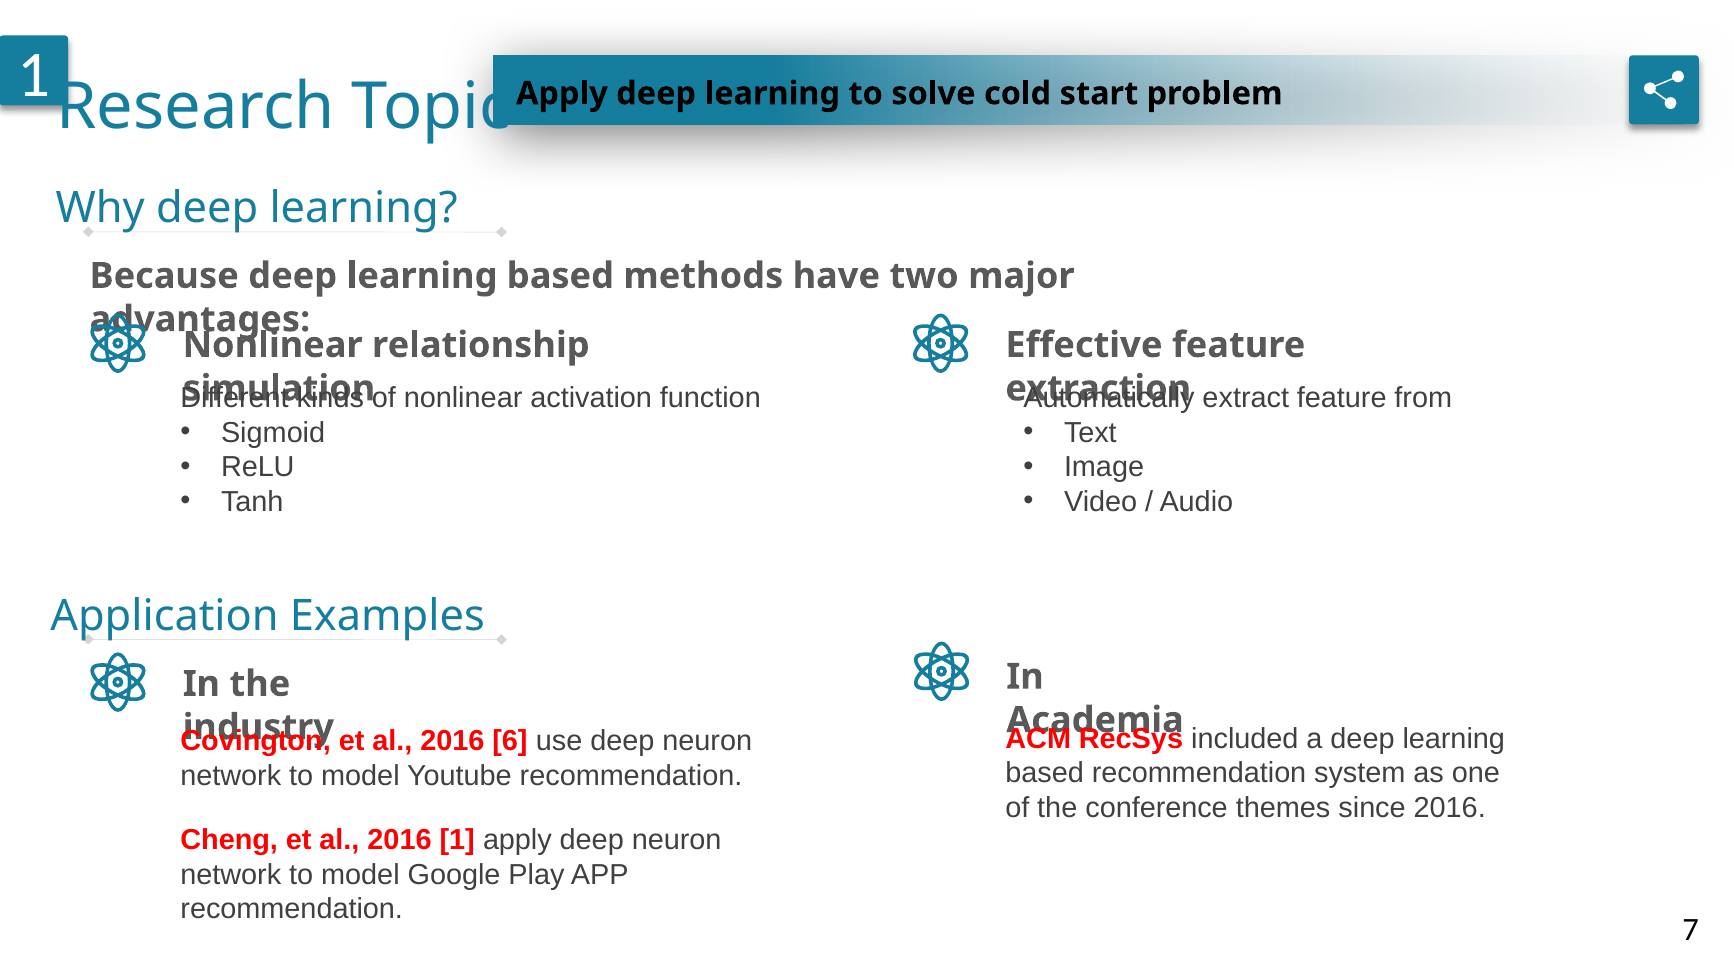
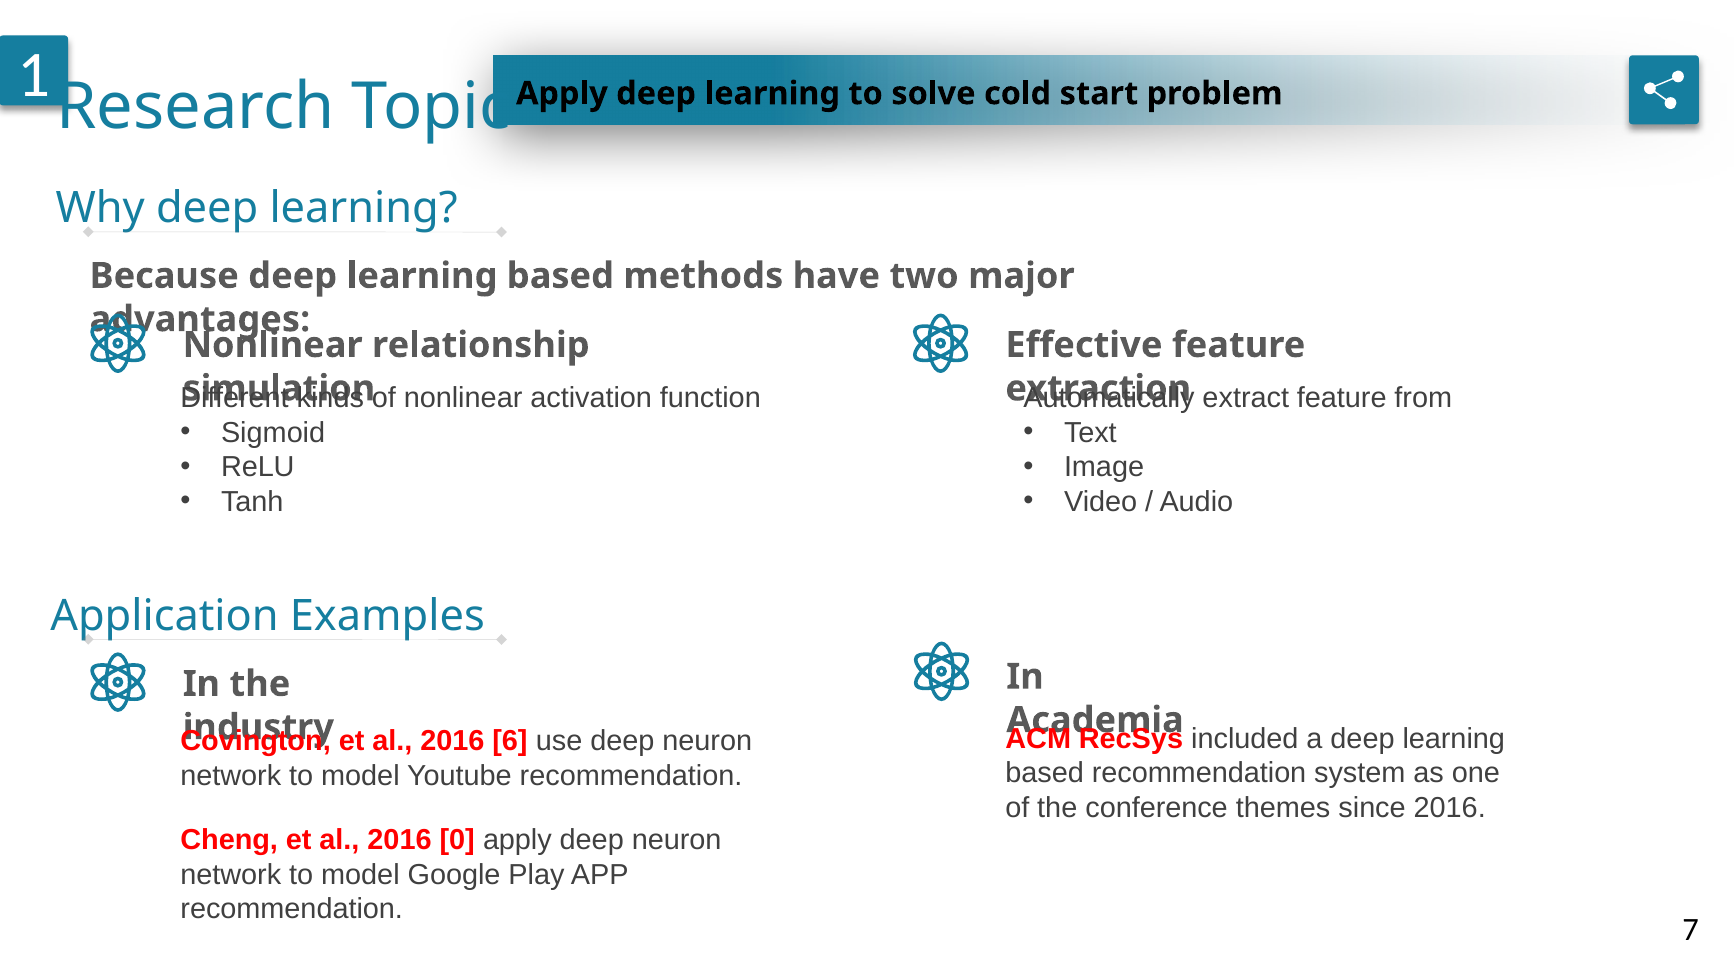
2016 1: 1 -> 0
